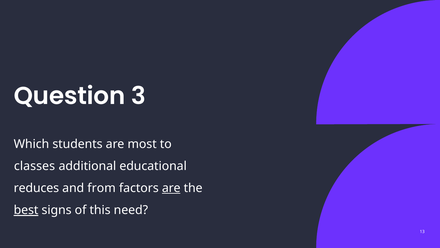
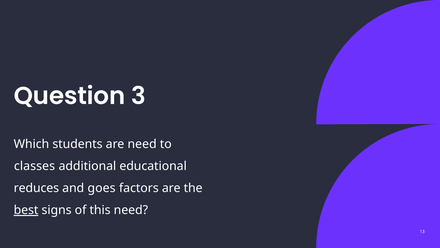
are most: most -> need
from: from -> goes
are at (171, 188) underline: present -> none
